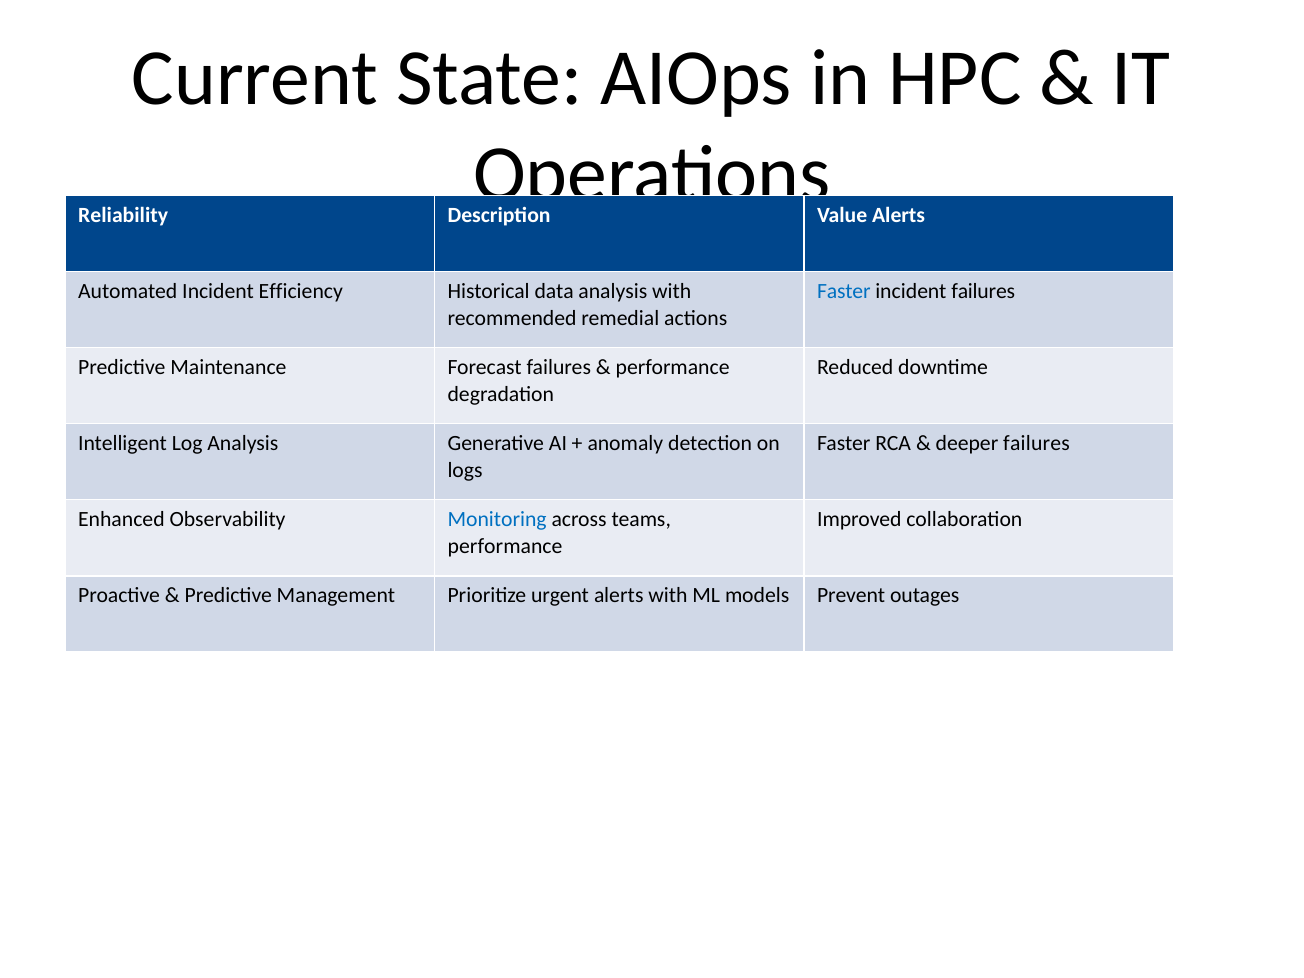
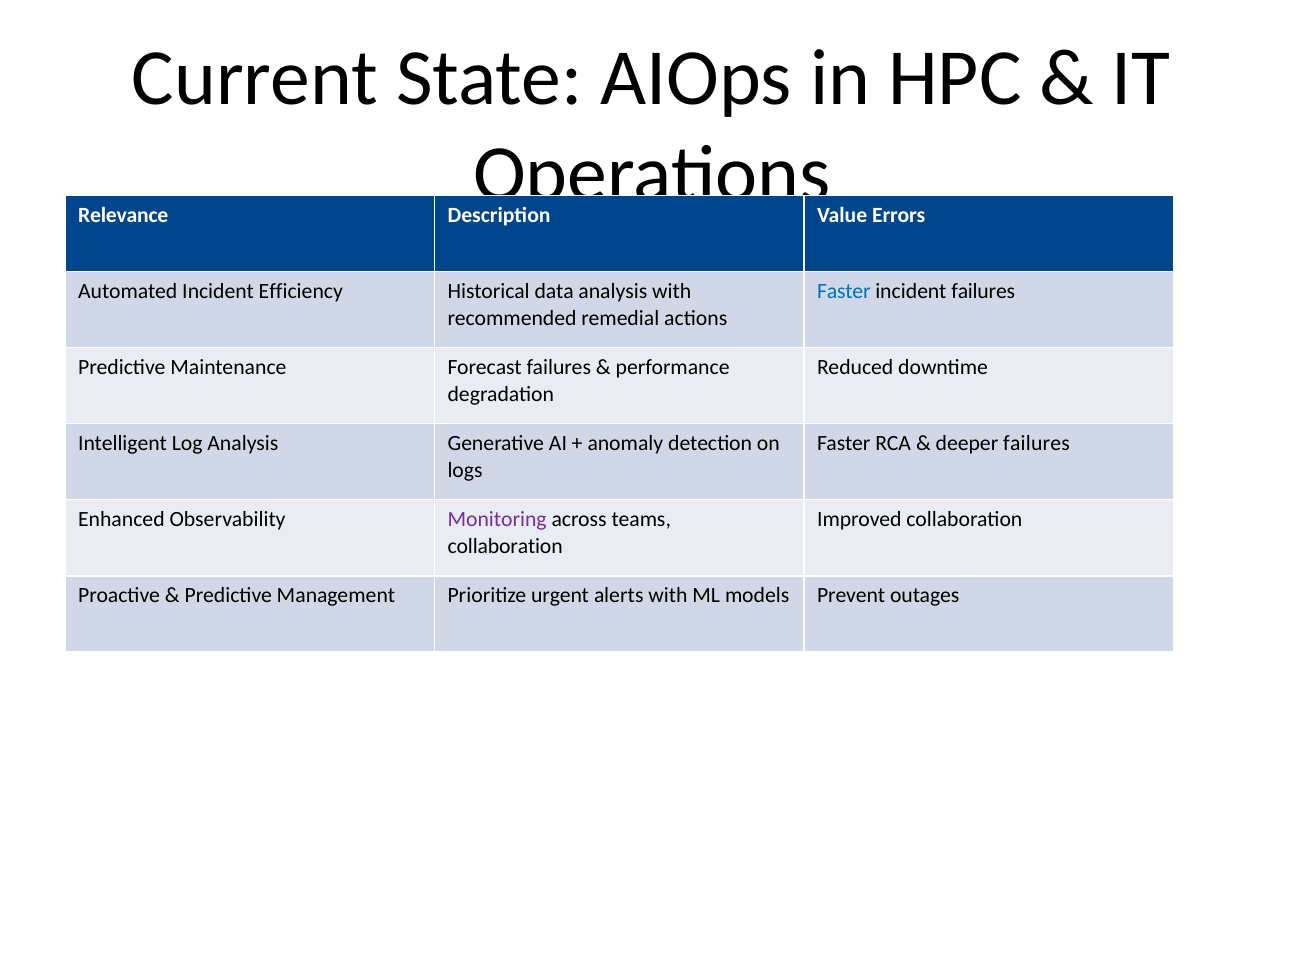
Reliability: Reliability -> Relevance
Value Alerts: Alerts -> Errors
Monitoring colour: blue -> purple
performance at (505, 546): performance -> collaboration
